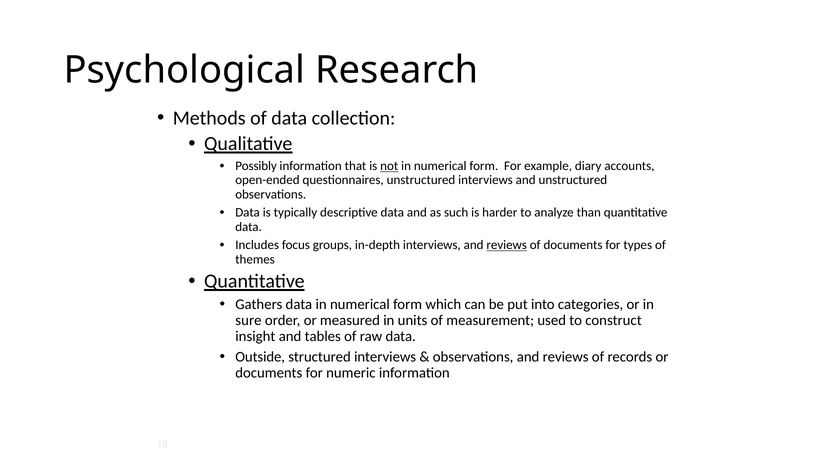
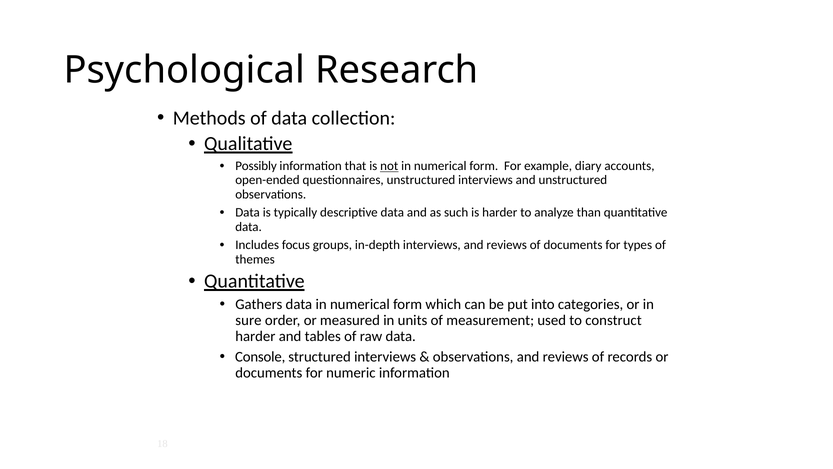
reviews at (507, 245) underline: present -> none
insight at (255, 336): insight -> harder
Outside: Outside -> Console
